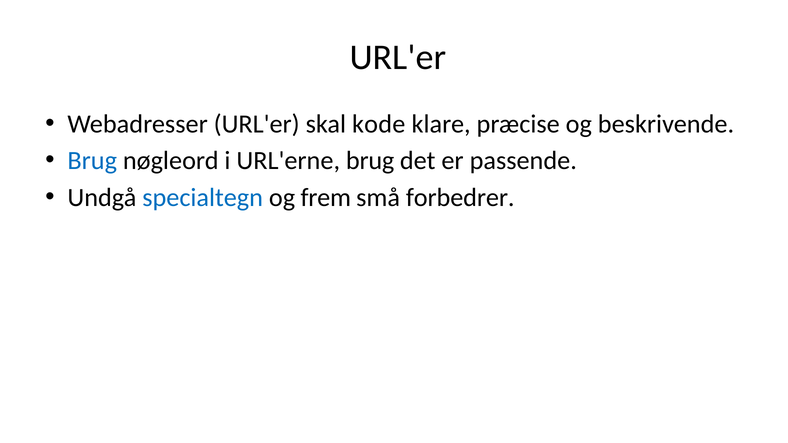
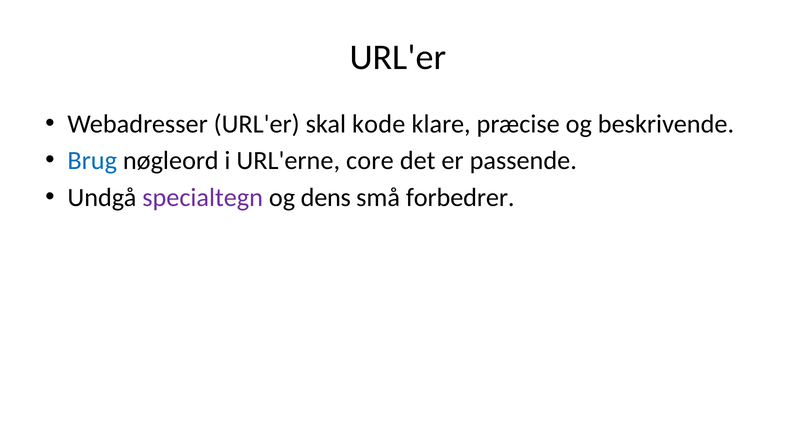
URL'erne brug: brug -> core
specialtegn colour: blue -> purple
frem: frem -> dens
